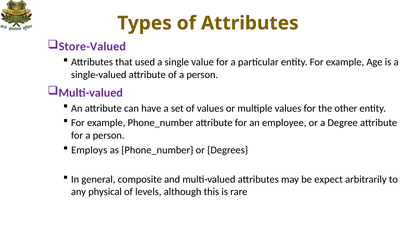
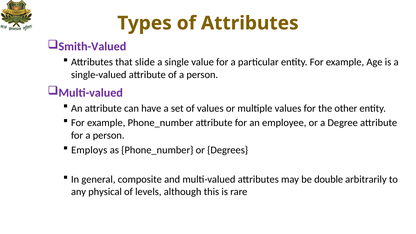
Store-Valued: Store-Valued -> Smith-Valued
used: used -> slide
expect: expect -> double
